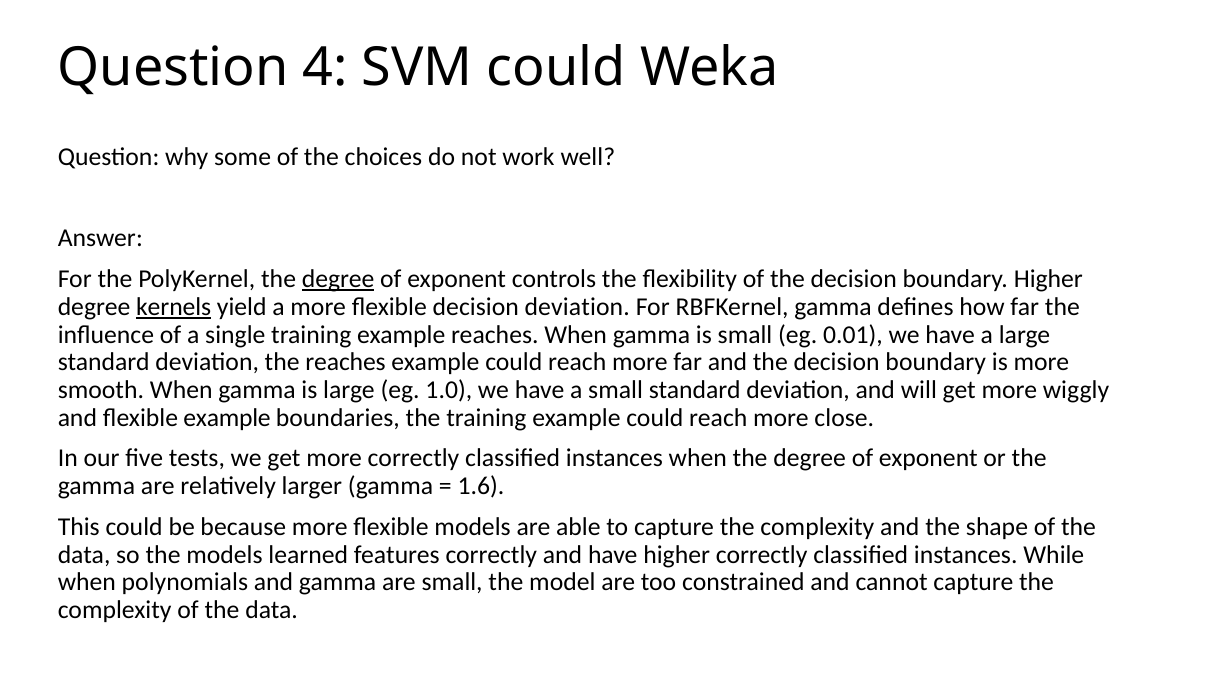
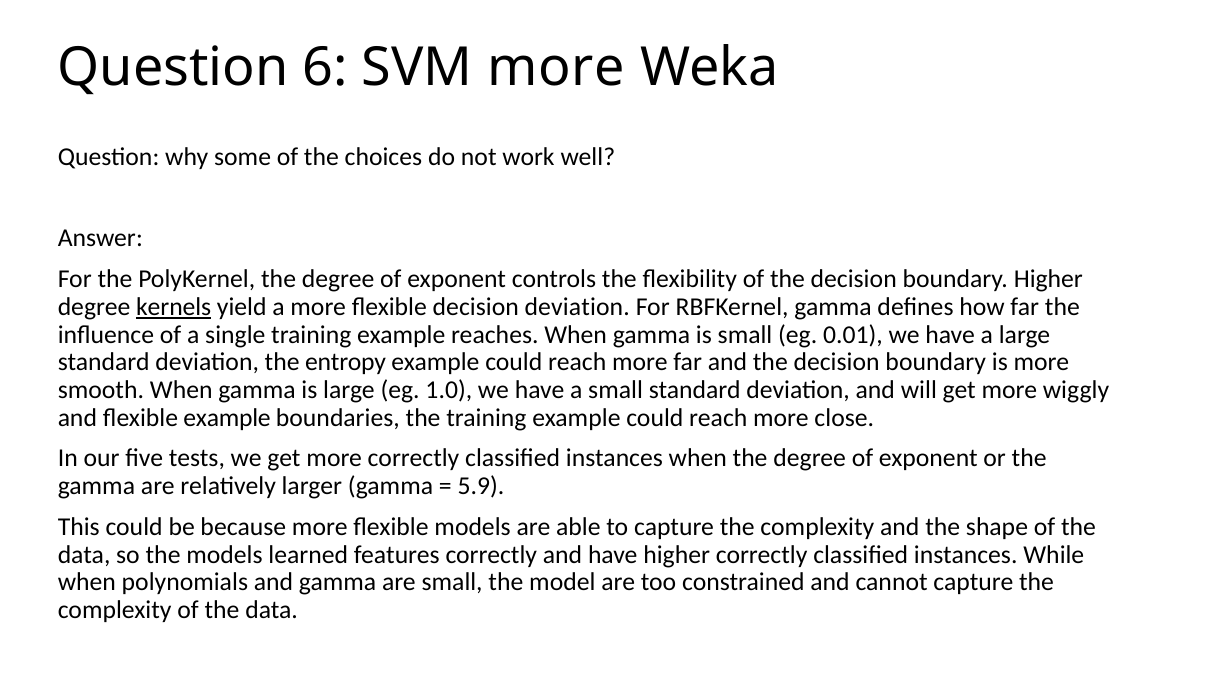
4: 4 -> 6
SVM could: could -> more
degree at (338, 279) underline: present -> none
the reaches: reaches -> entropy
1.6: 1.6 -> 5.9
